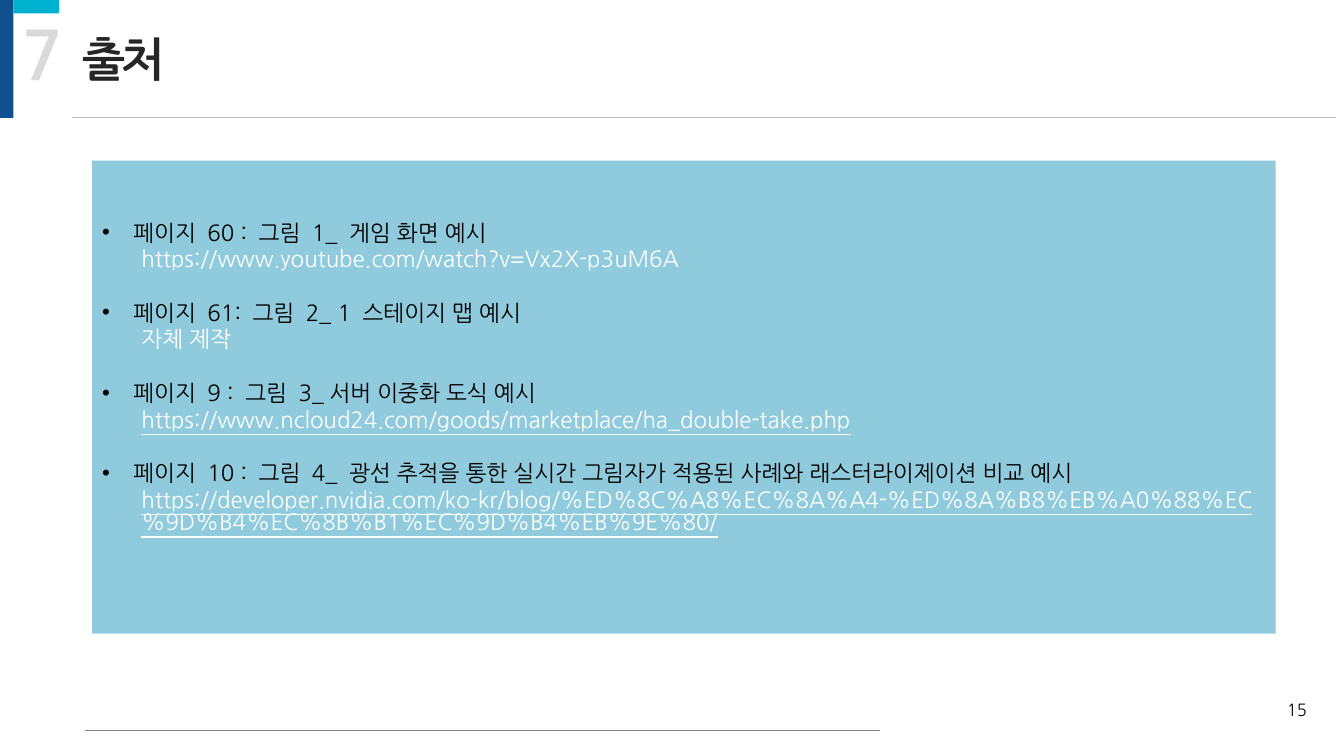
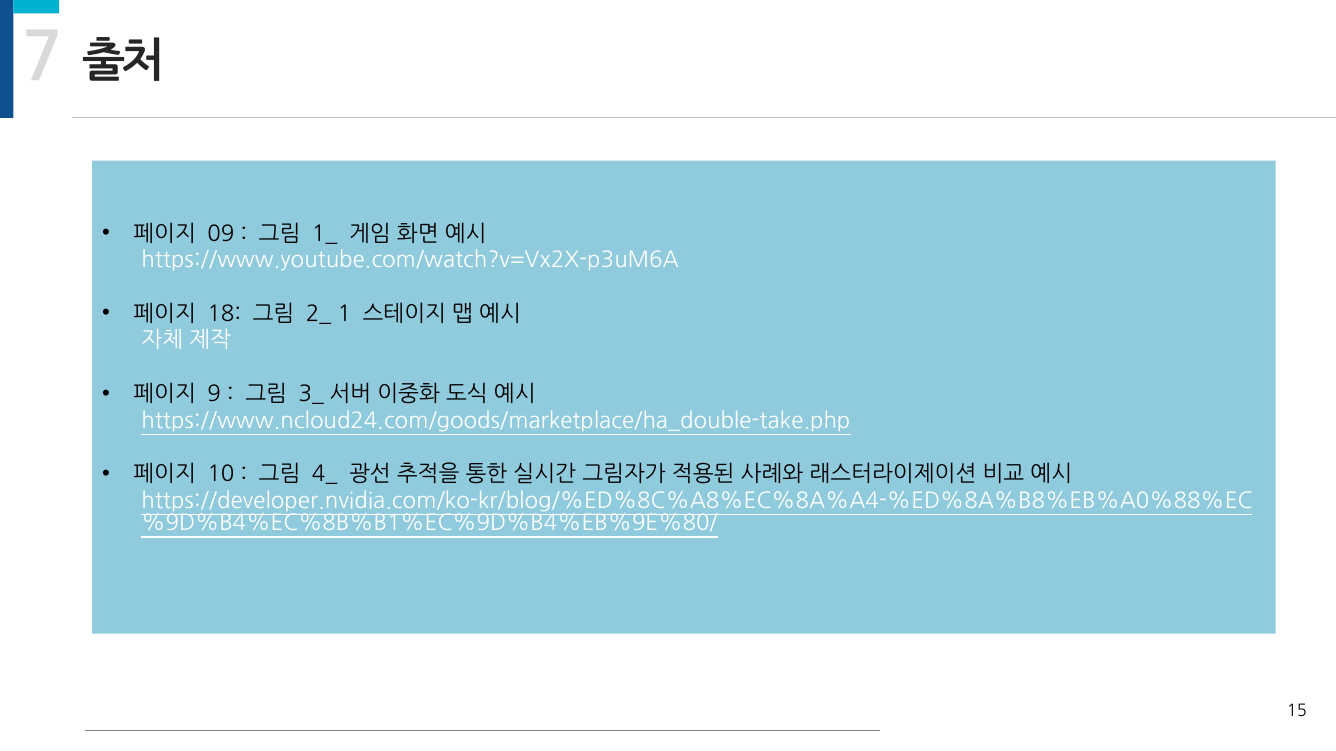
60: 60 -> 09
61: 61 -> 18
